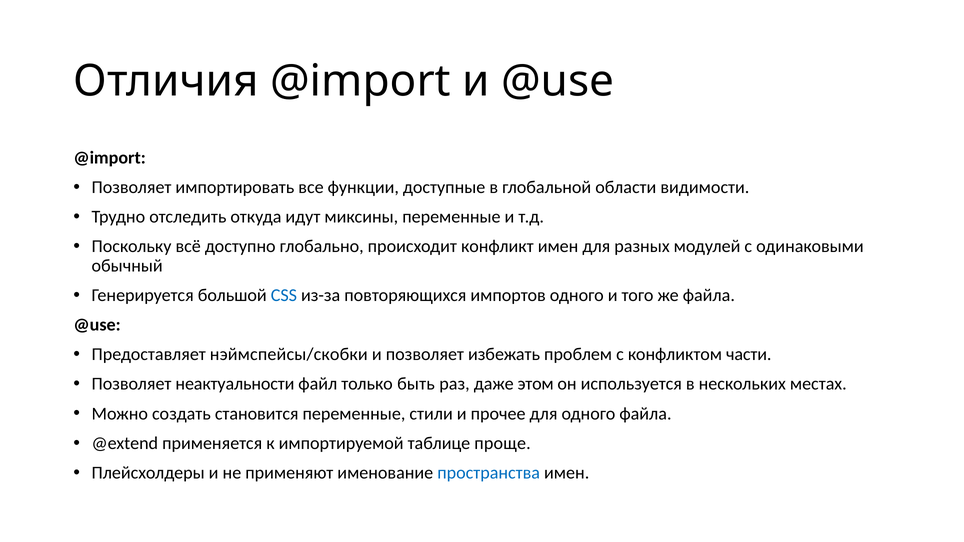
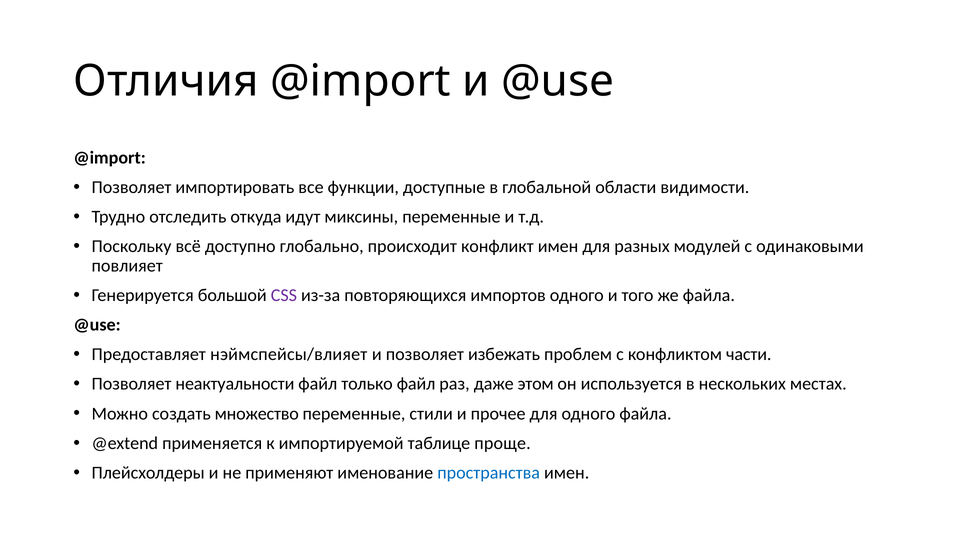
обычный: обычный -> повлияет
CSS colour: blue -> purple
нэймспейсы/скобки: нэймспейсы/скобки -> нэймспейсы/влияет
только быть: быть -> файл
становится: становится -> множество
